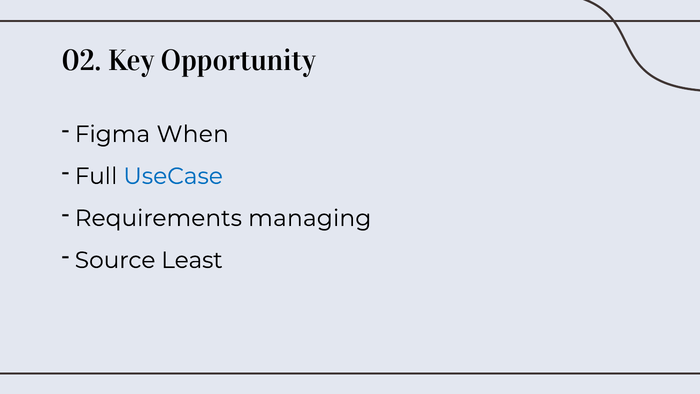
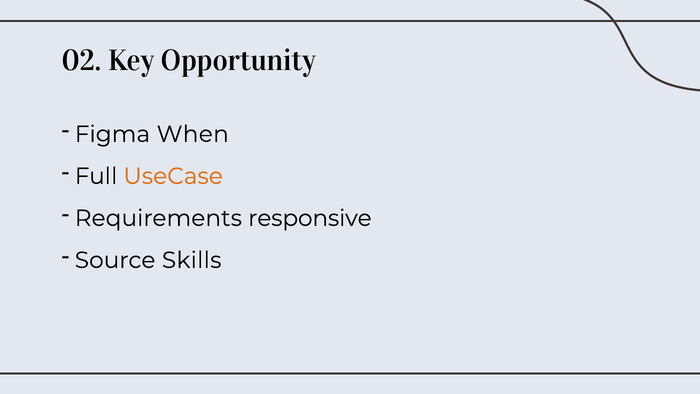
UseCase colour: blue -> orange
managing: managing -> responsive
Least: Least -> Skills
